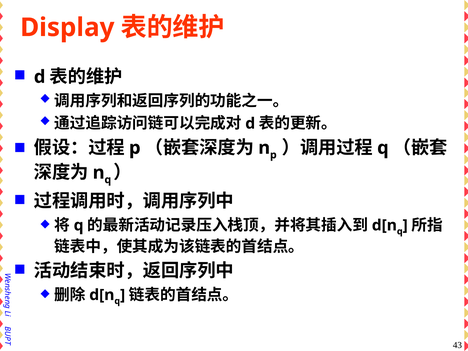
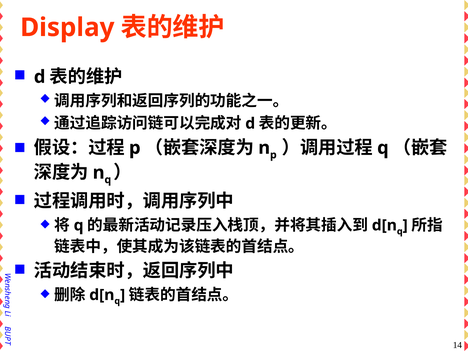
43: 43 -> 14
